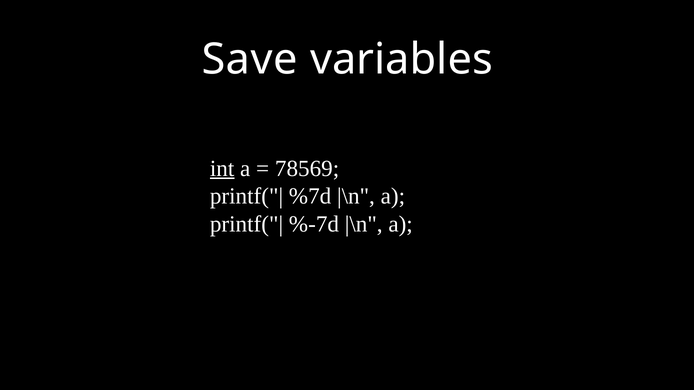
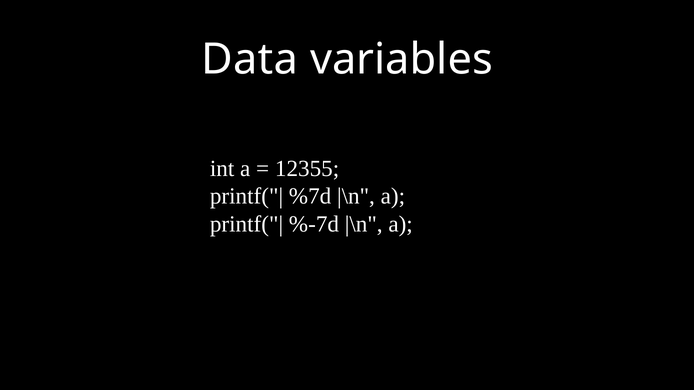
Save: Save -> Data
int underline: present -> none
78569: 78569 -> 12355
